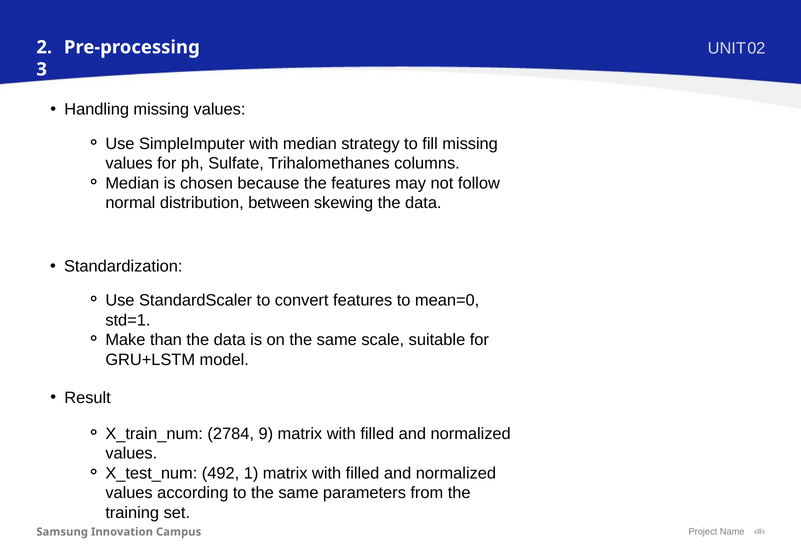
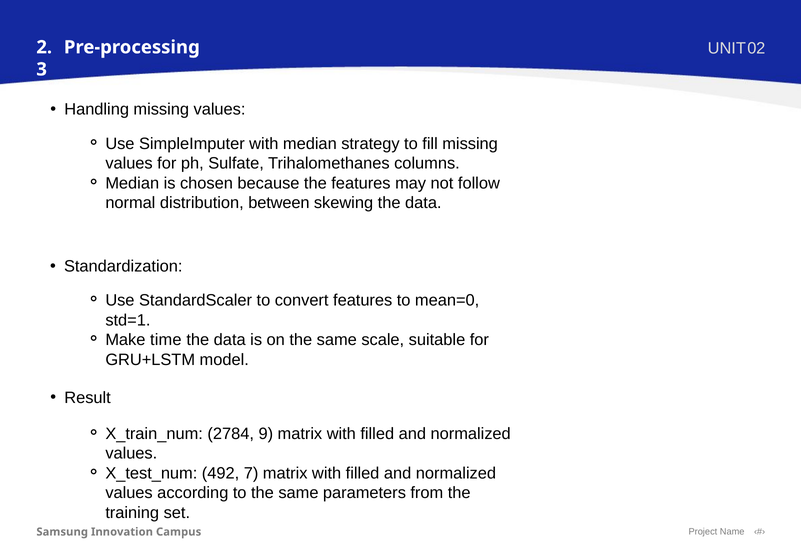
than: than -> time
1: 1 -> 7
